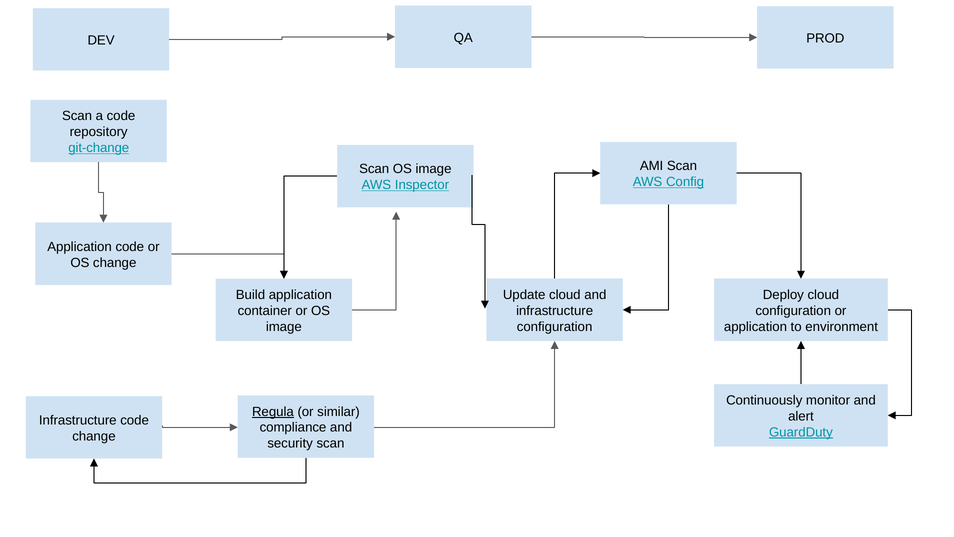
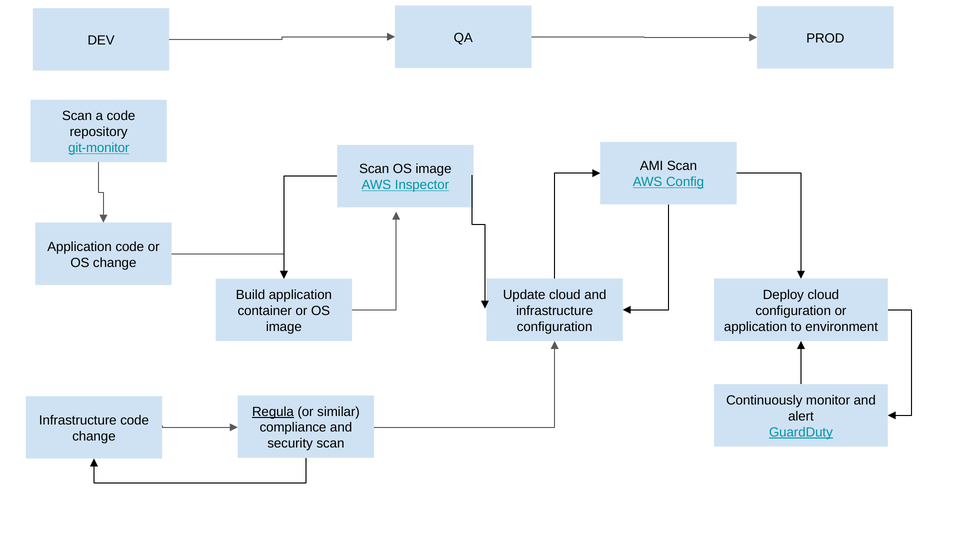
git-change: git-change -> git-monitor
